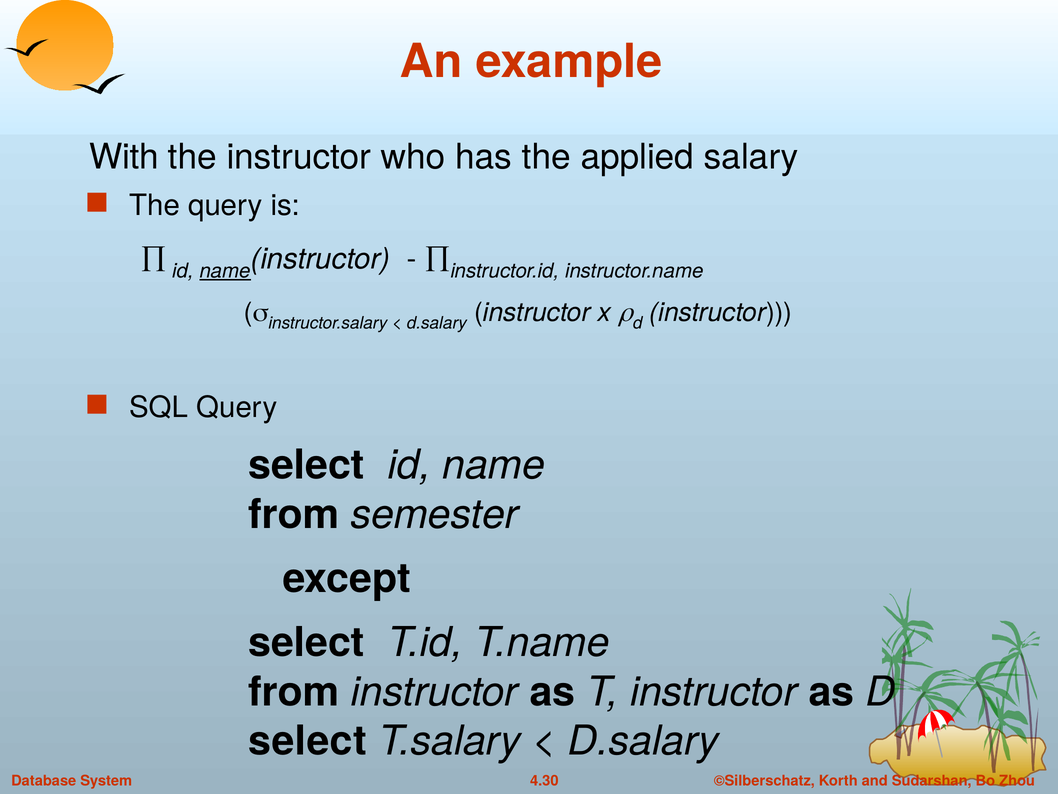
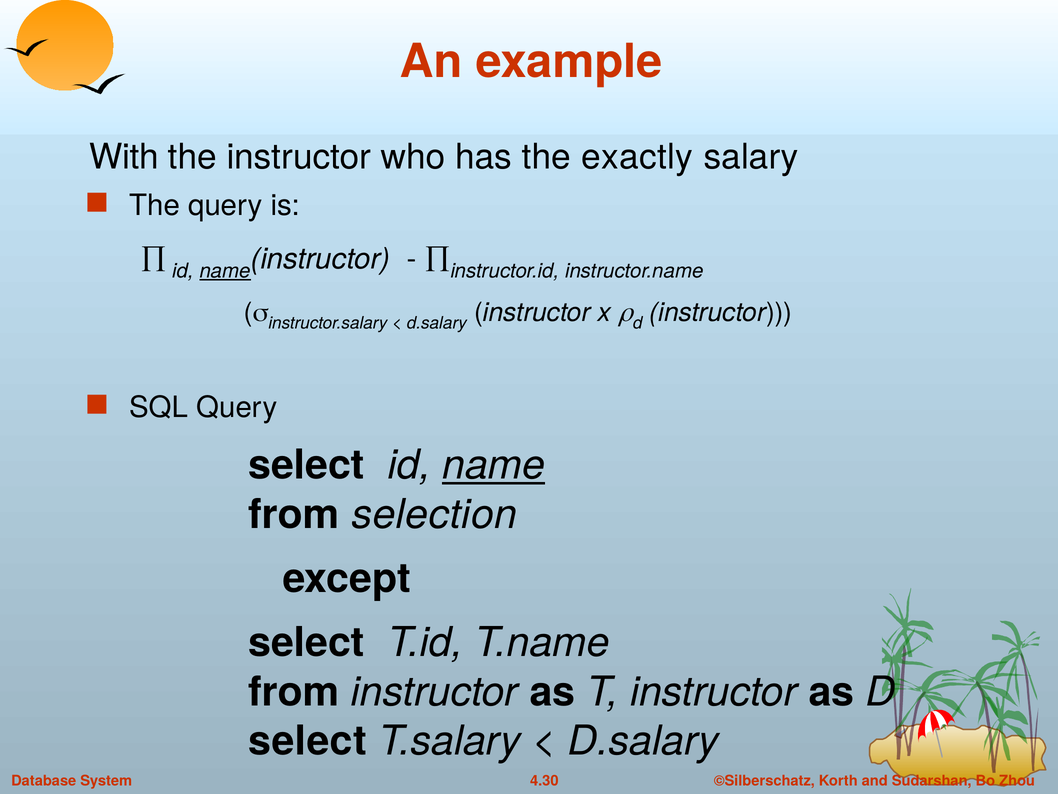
applied: applied -> exactly
name at (494, 465) underline: none -> present
semester: semester -> selection
